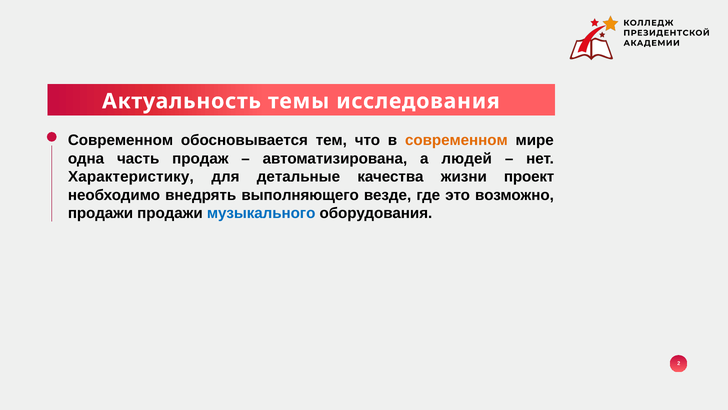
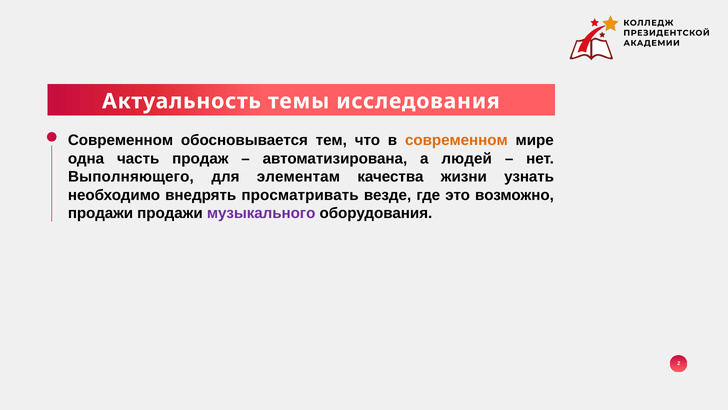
Характеристику: Характеристику -> Выполняющего
детальные: детальные -> элементам
проект: проект -> узнать
выполняющего: выполняющего -> просматривать
музыкального colour: blue -> purple
